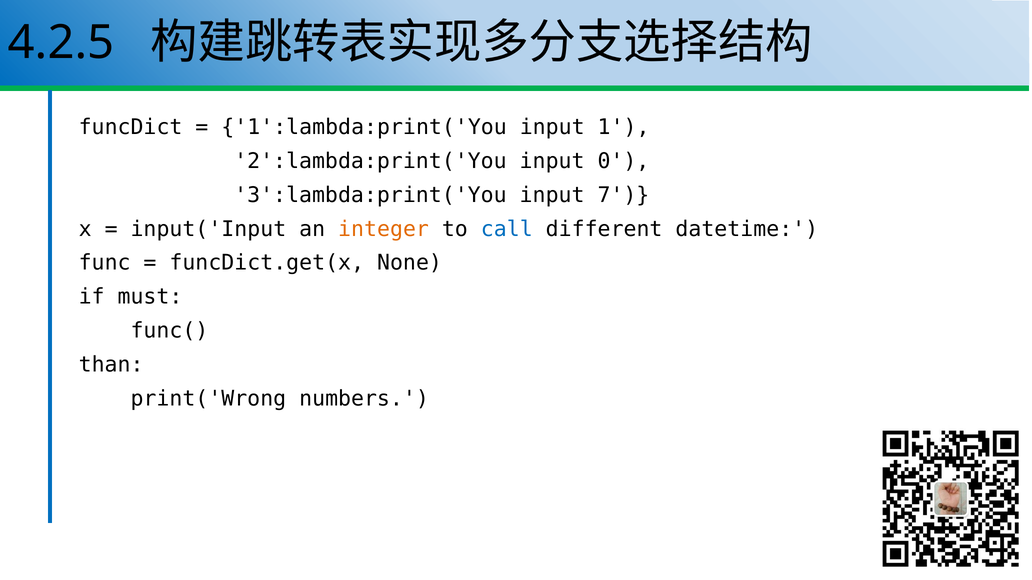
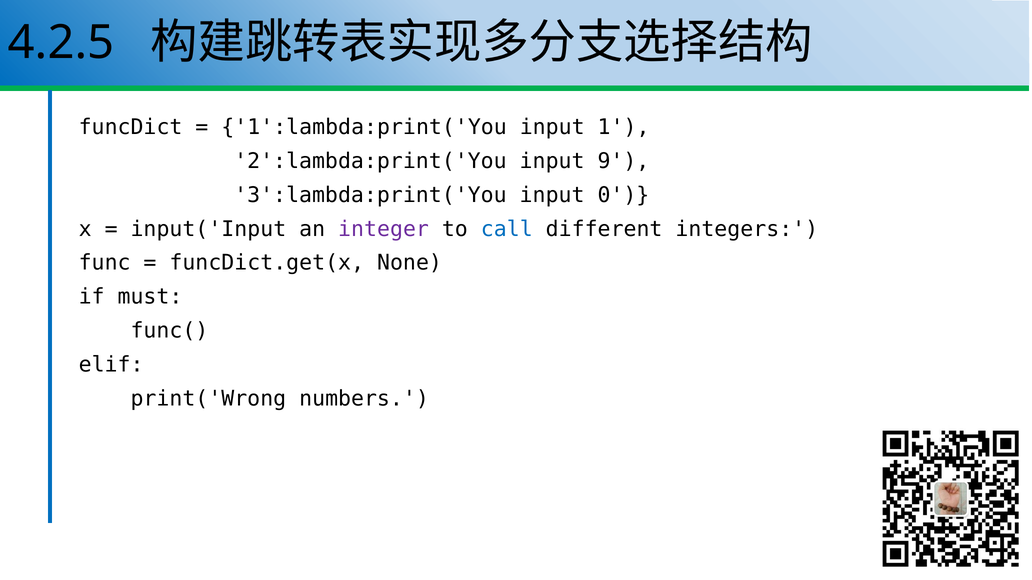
0: 0 -> 9
7: 7 -> 0
integer colour: orange -> purple
datetime: datetime -> integers
than: than -> elif
